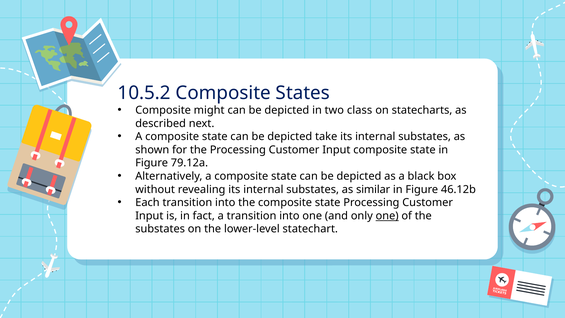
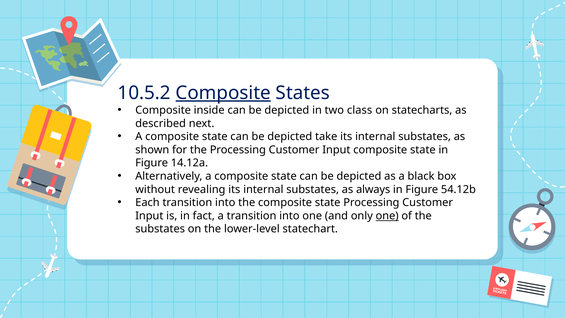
Composite at (223, 93) underline: none -> present
might: might -> inside
79.12a: 79.12a -> 14.12a
similar: similar -> always
46.12b: 46.12b -> 54.12b
